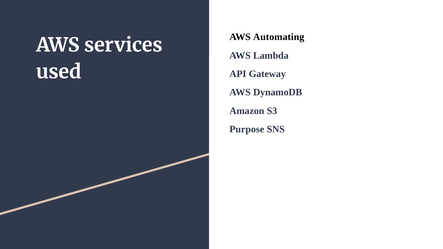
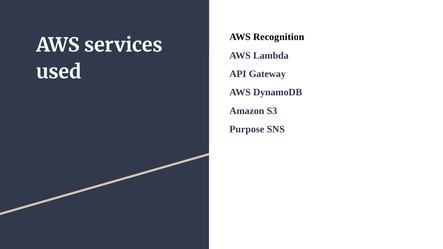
Automating: Automating -> Recognition
